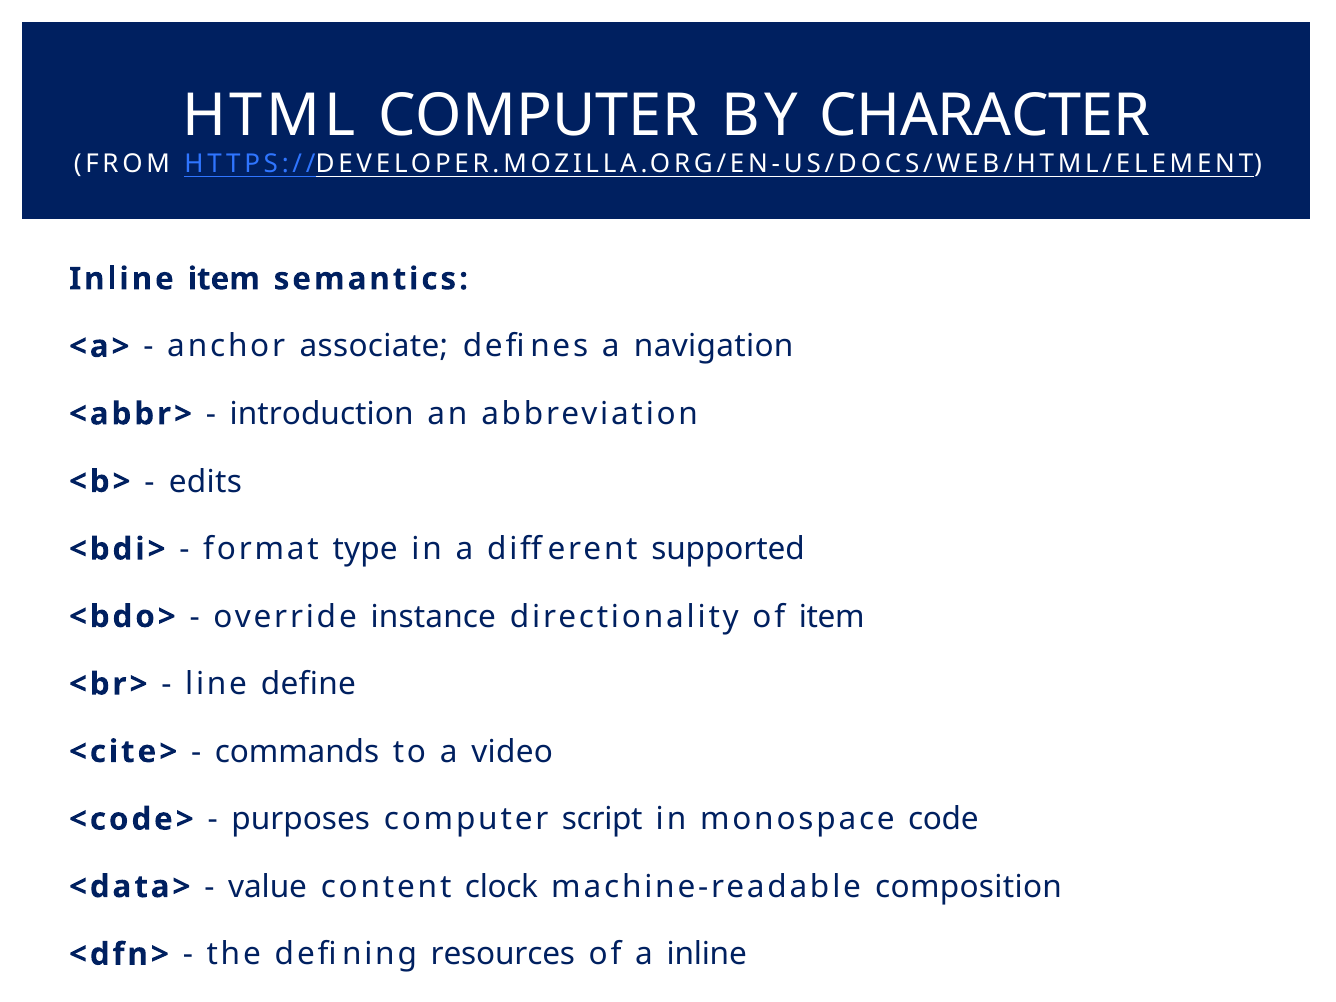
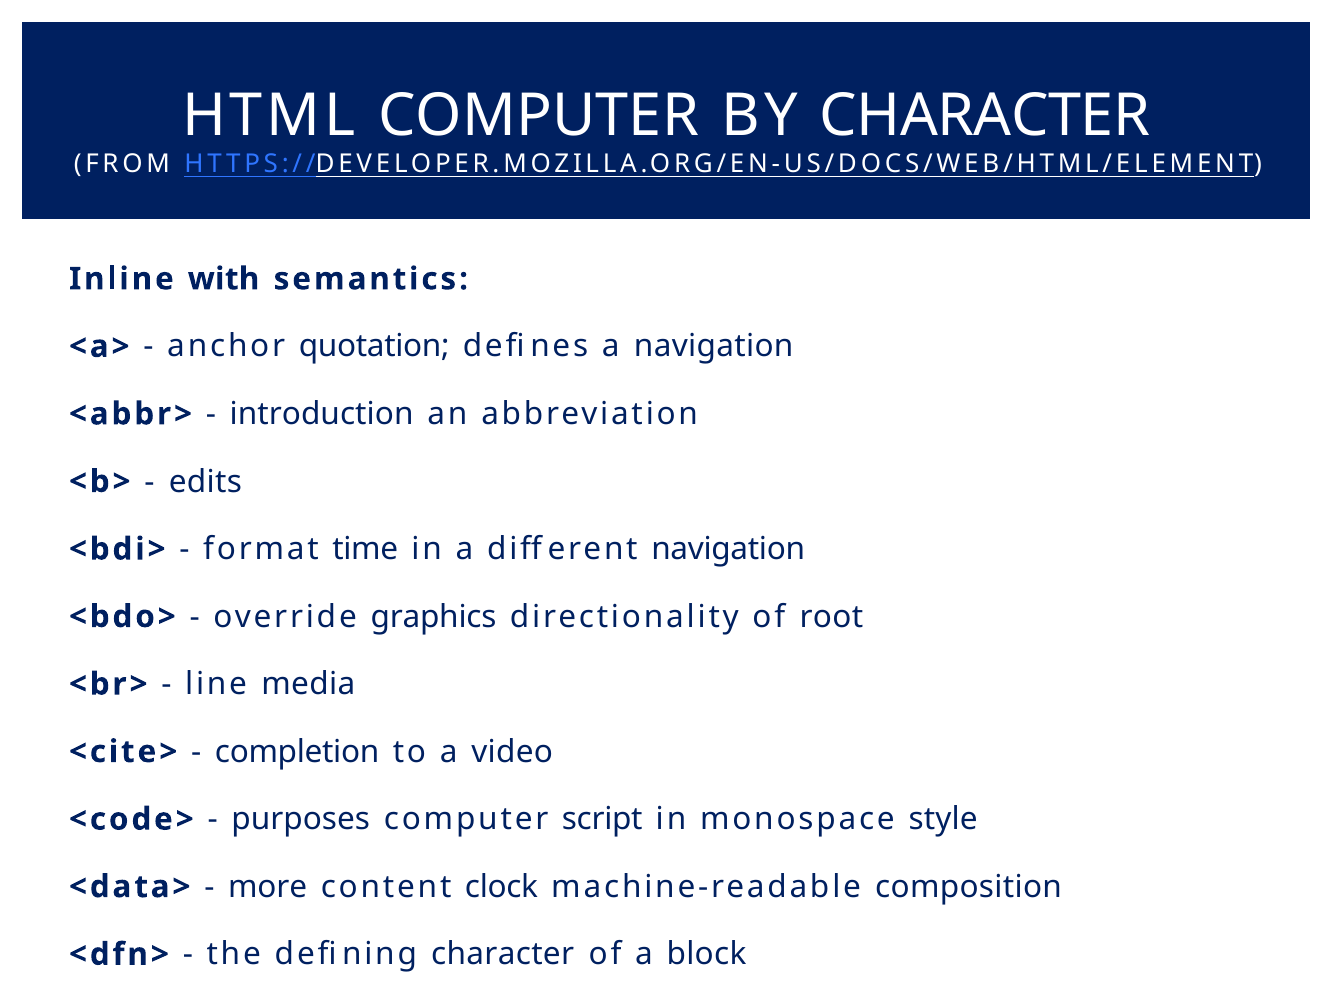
Inline item: item -> with
associate: associate -> quotation
type: type -> time
different supported: supported -> navigation
instance: instance -> graphics
of item: item -> root
define: define -> media
commands: commands -> completion
code: code -> style
value: value -> more
defining resources: resources -> character
a inline: inline -> block
